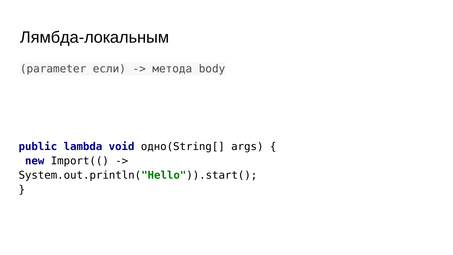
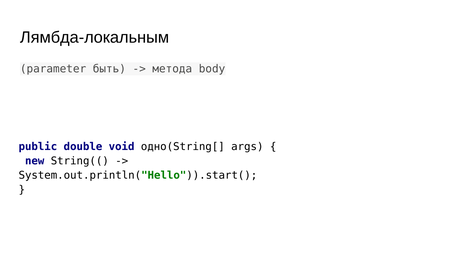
если: если -> быть
lambda: lambda -> double
Import((: Import(( -> String((
